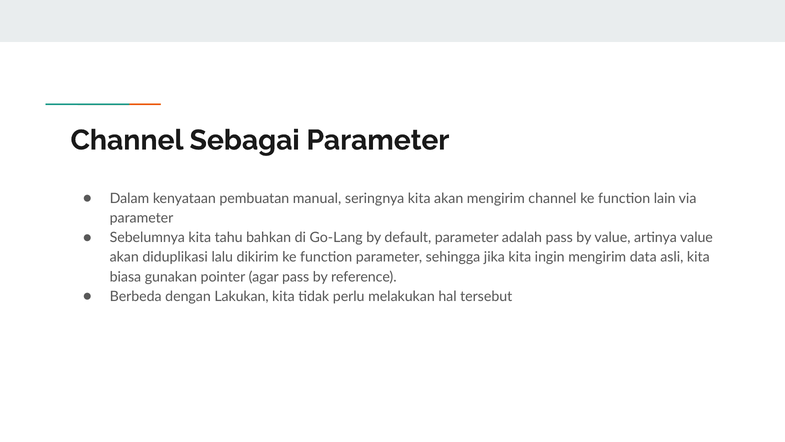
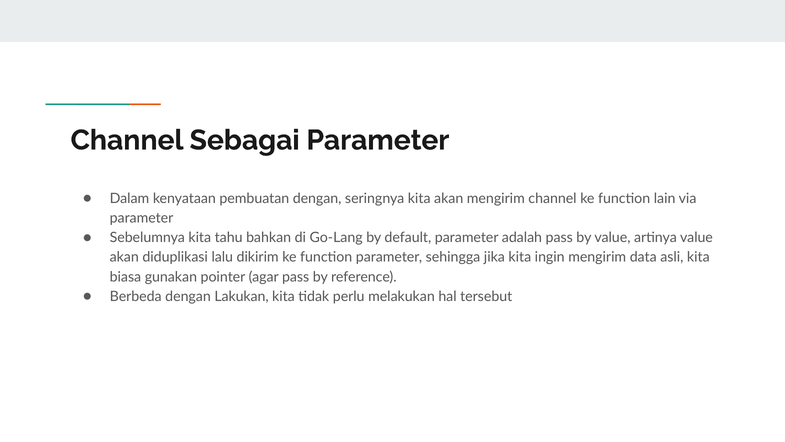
pembuatan manual: manual -> dengan
